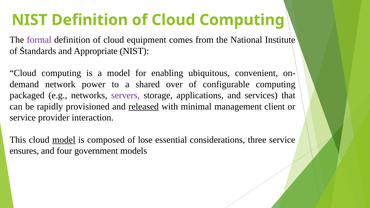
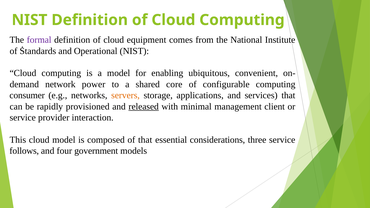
Appropriate: Appropriate -> Operational
over: over -> core
packaged: packaged -> consumer
servers colour: purple -> orange
model at (64, 140) underline: present -> none
of lose: lose -> that
ensures: ensures -> follows
